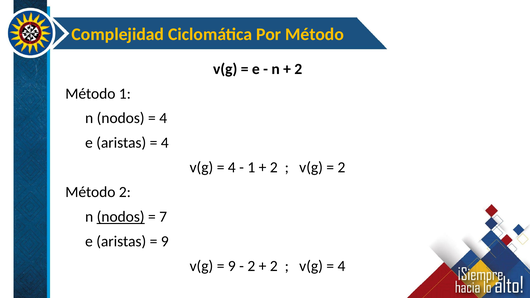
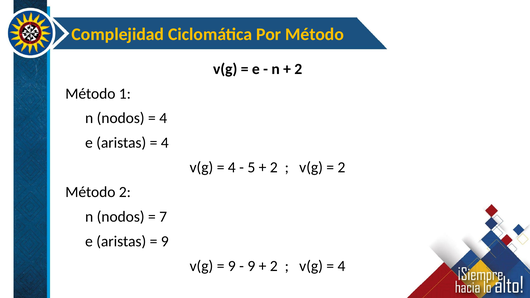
1 at (251, 168): 1 -> 5
nodos at (121, 217) underline: present -> none
2 at (251, 266): 2 -> 9
